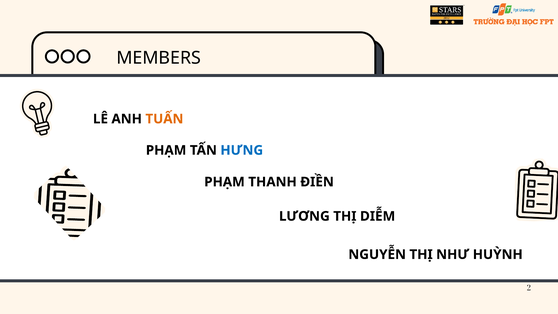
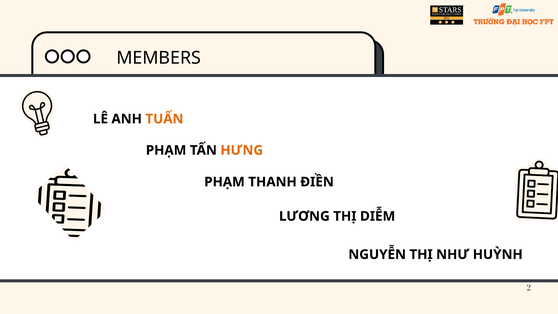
HƯNG colour: blue -> orange
